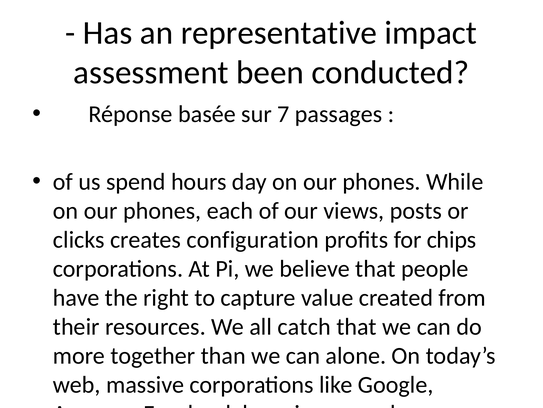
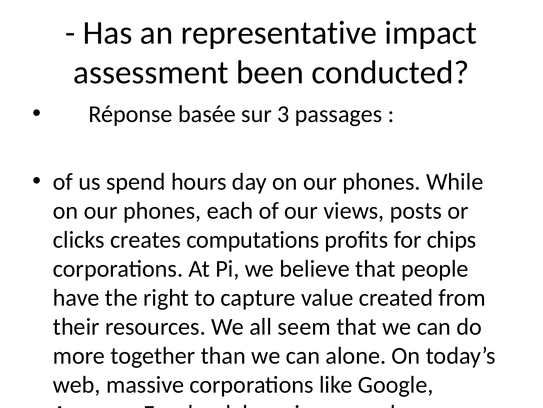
sur 7: 7 -> 3
configuration: configuration -> computations
catch: catch -> seem
